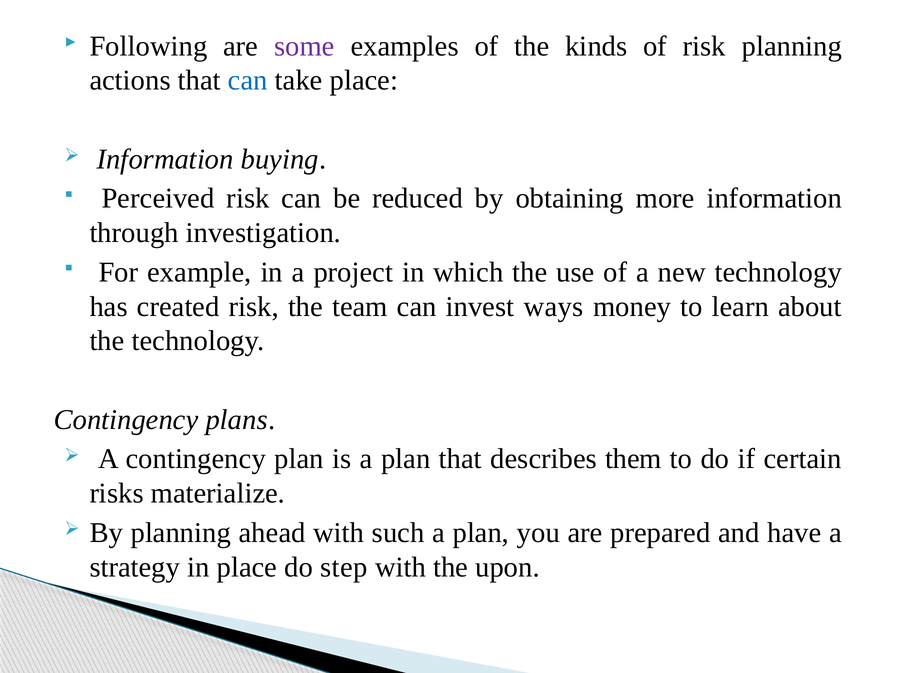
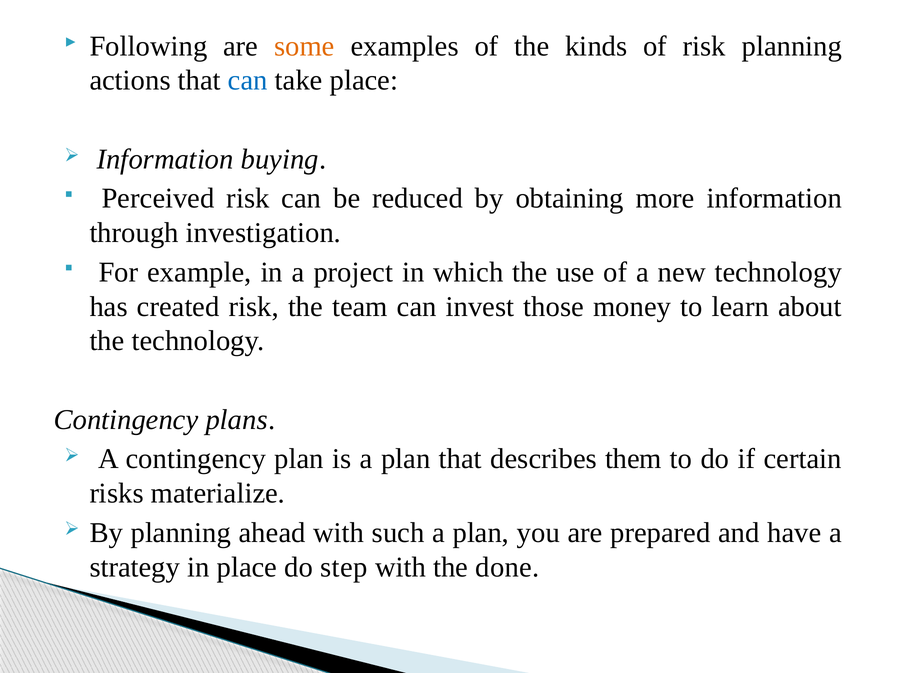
some colour: purple -> orange
ways: ways -> those
upon: upon -> done
